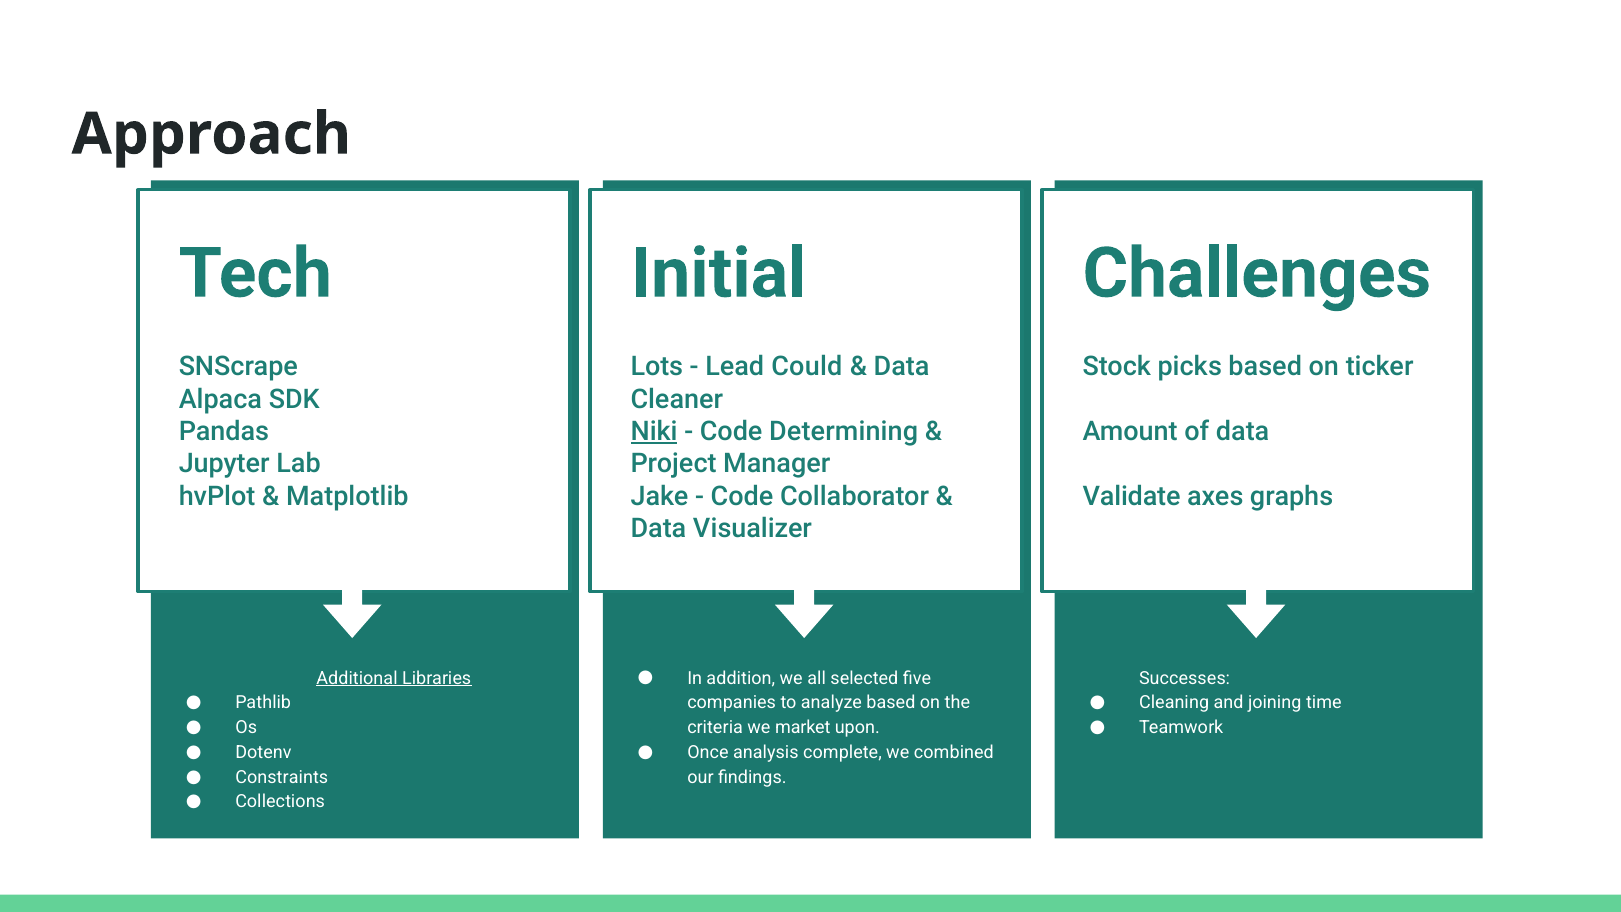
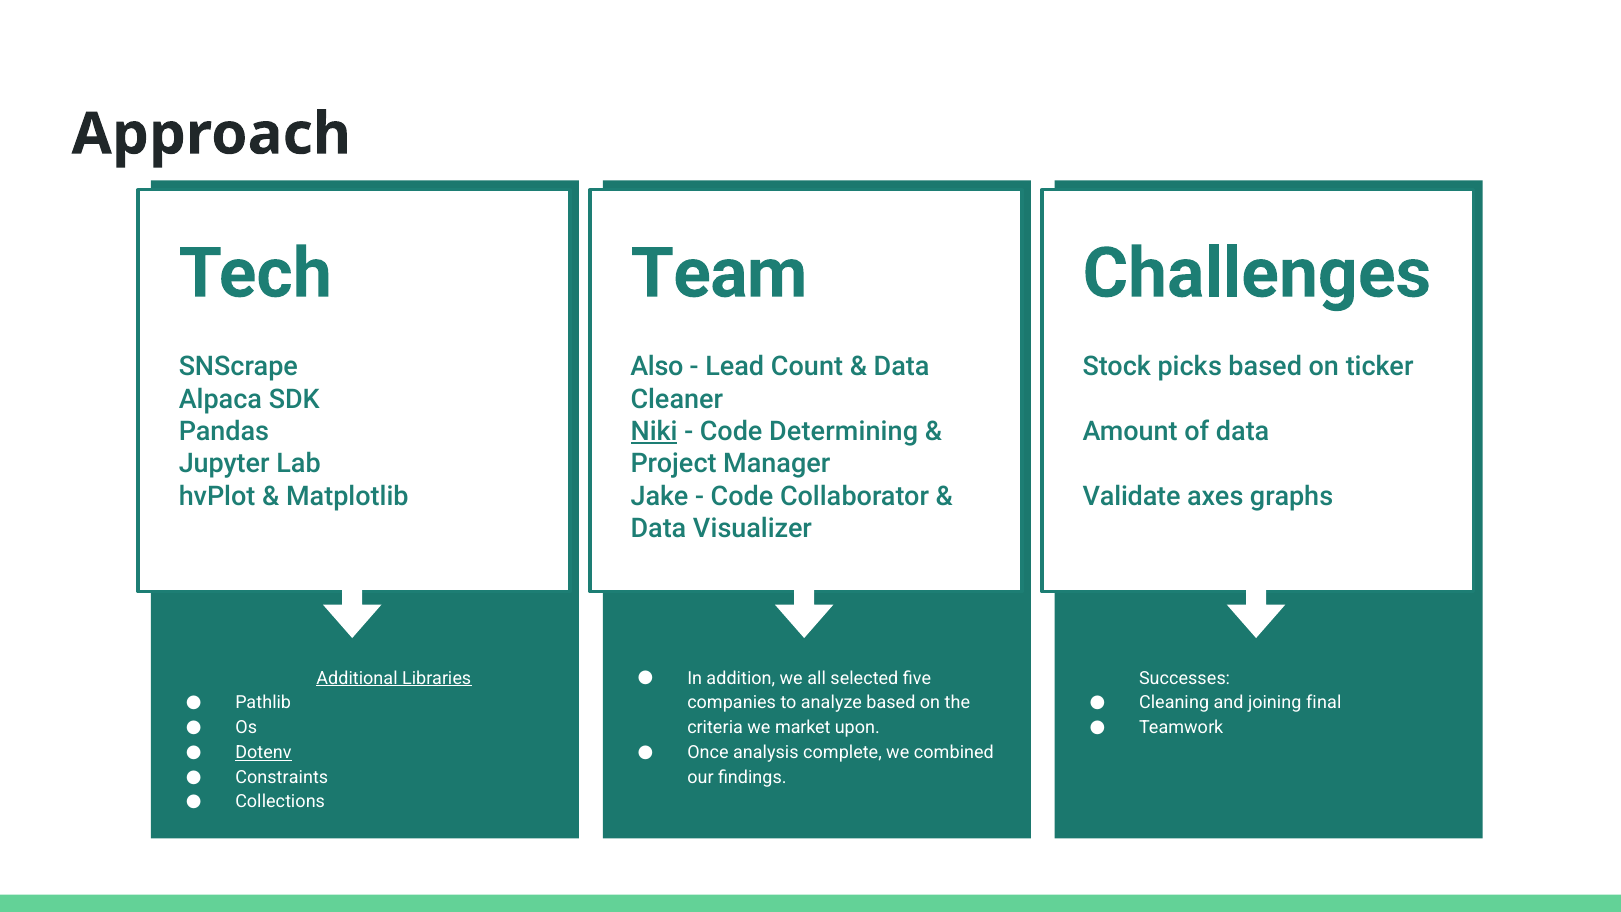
Initial: Initial -> Team
Lots: Lots -> Also
Could: Could -> Count
time: time -> final
Dotenv underline: none -> present
